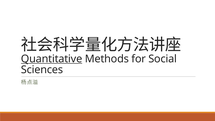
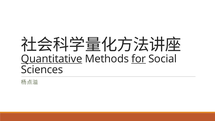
for underline: none -> present
